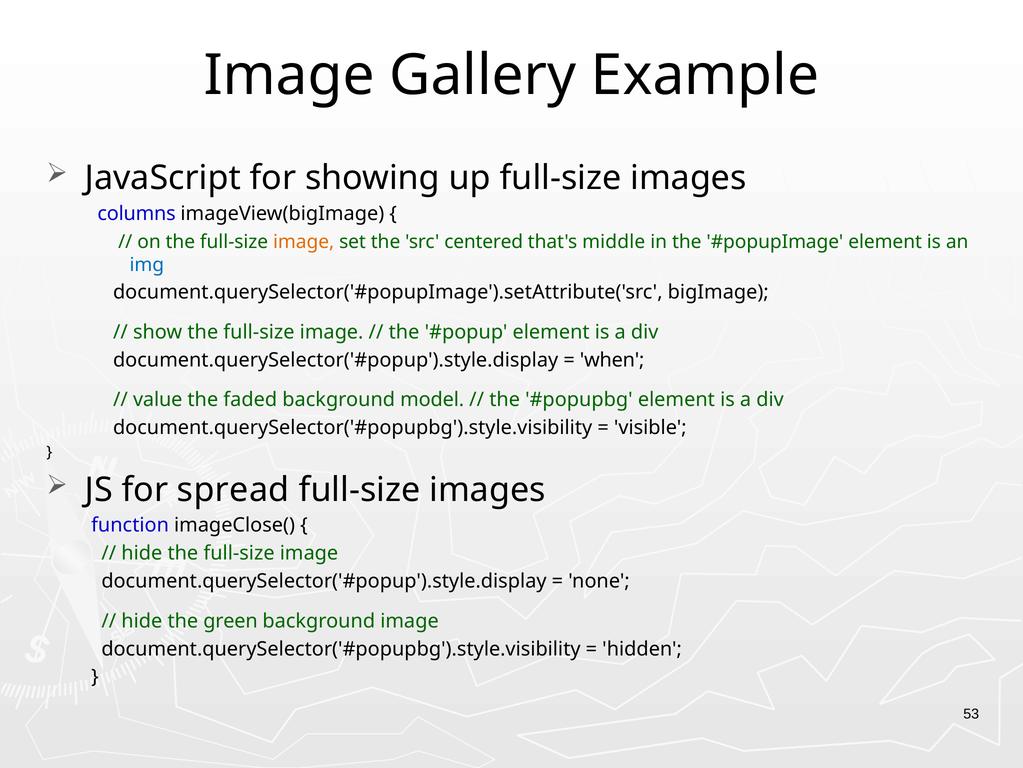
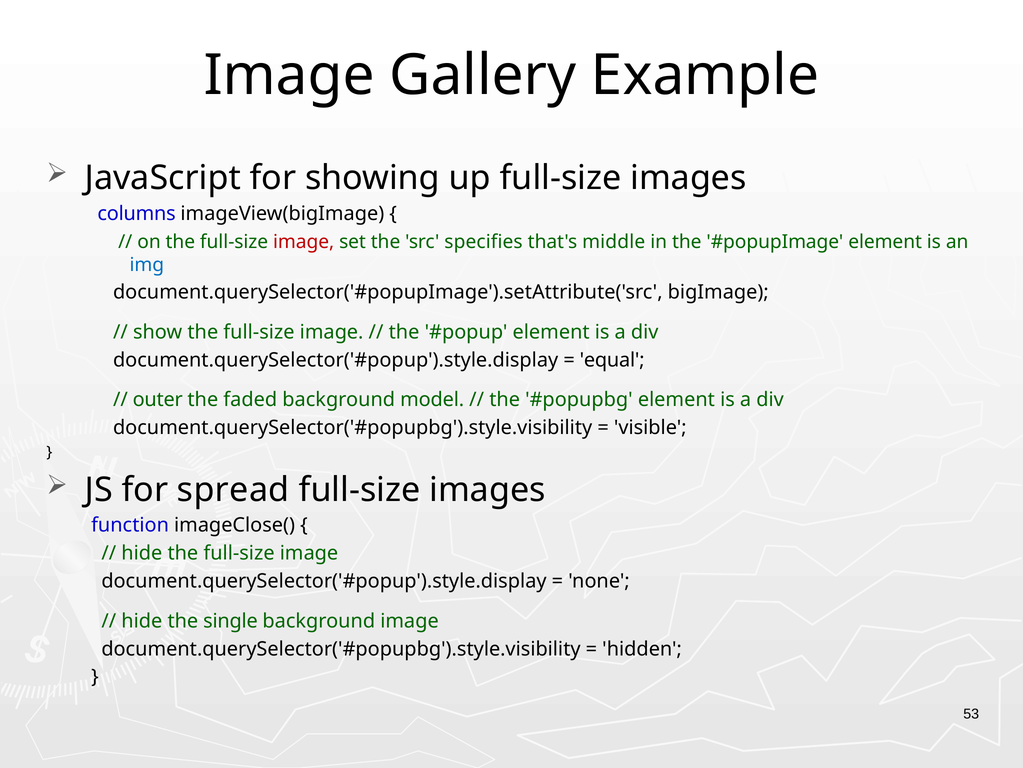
image at (304, 241) colour: orange -> red
centered: centered -> specifies
when: when -> equal
value: value -> outer
green: green -> single
